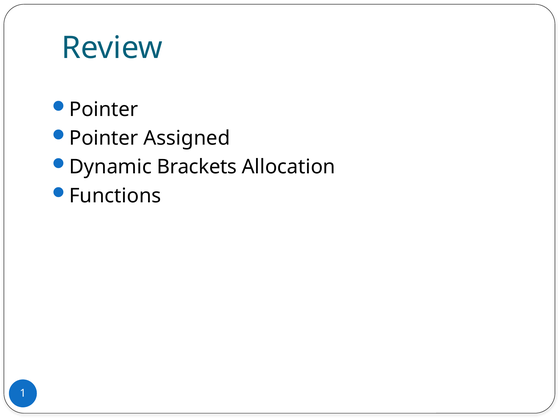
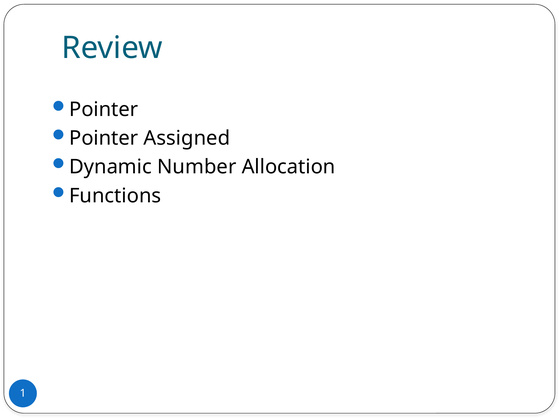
Brackets: Brackets -> Number
